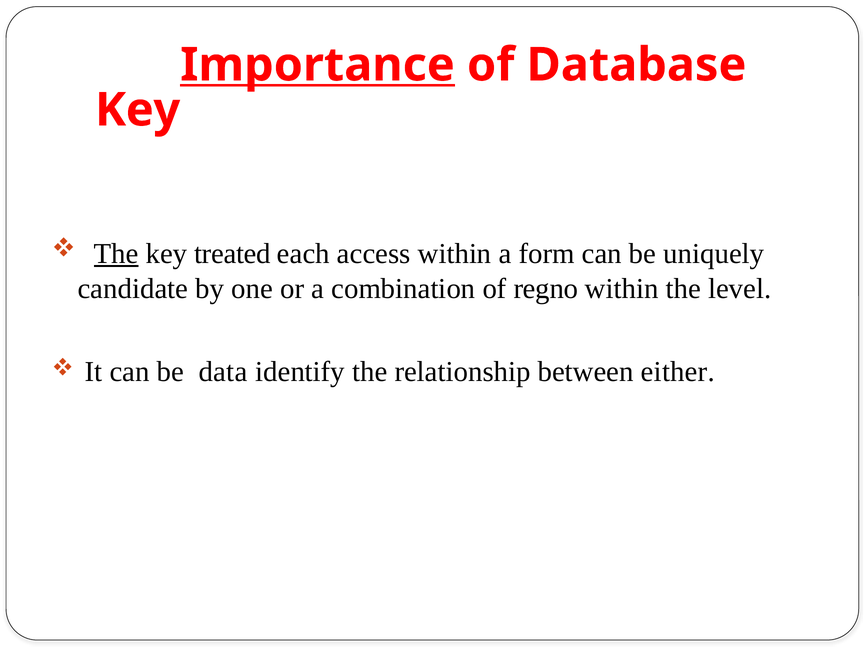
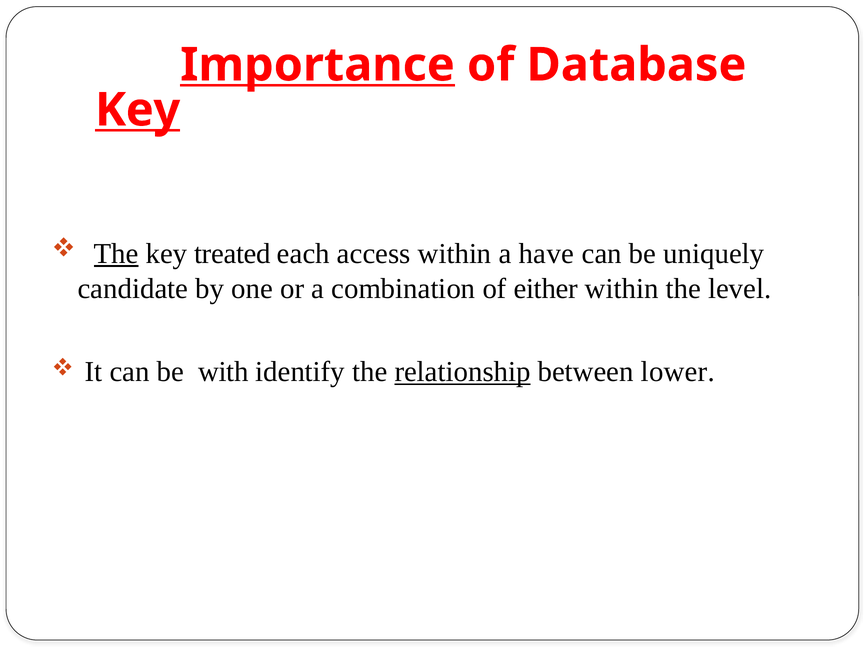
Key at (138, 110) underline: none -> present
form: form -> have
regno: regno -> either
data: data -> with
relationship underline: none -> present
either: either -> lower
